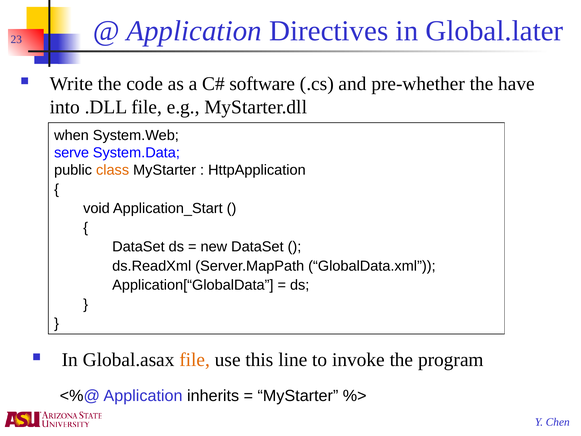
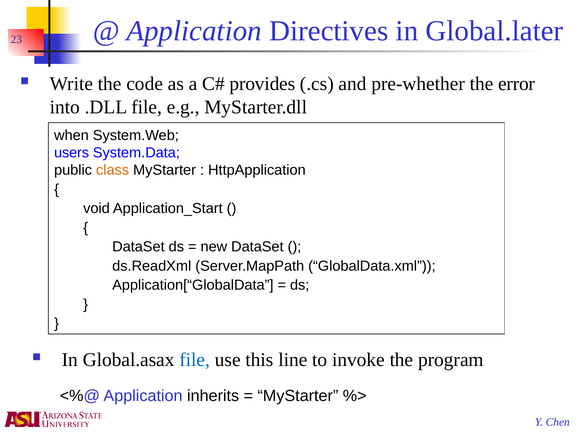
software: software -> provides
have: have -> error
serve: serve -> users
file at (195, 360) colour: orange -> blue
